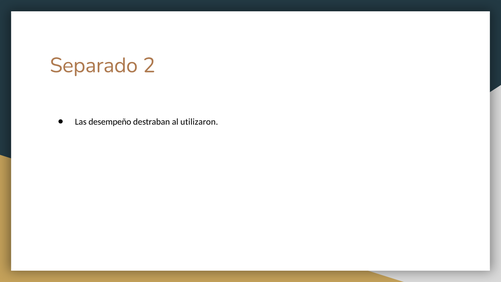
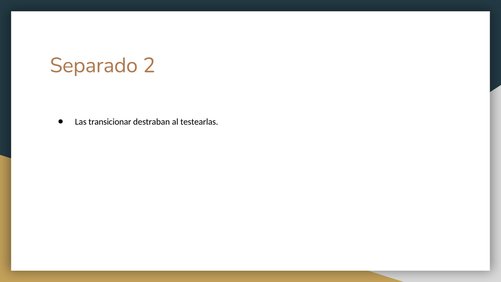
desempeño: desempeño -> transicionar
utilizaron: utilizaron -> testearlas
